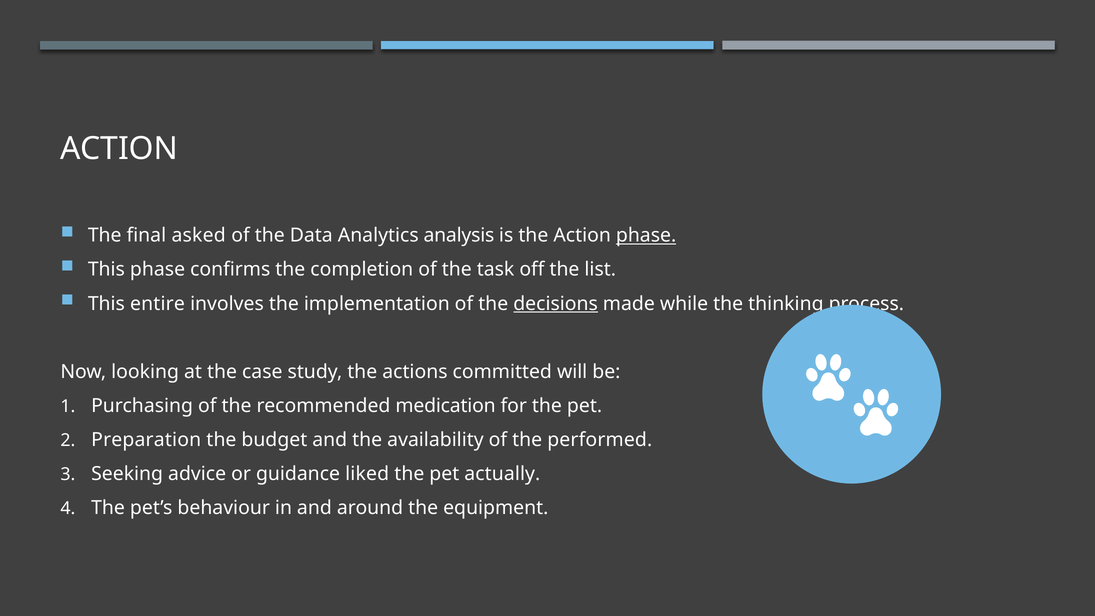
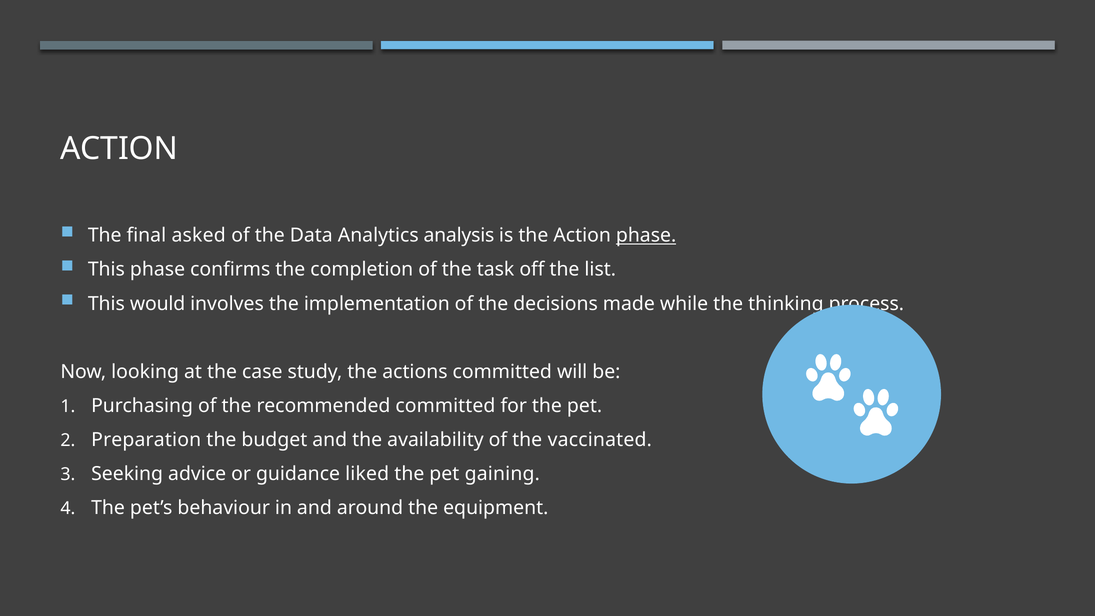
entire: entire -> would
decisions underline: present -> none
recommended medication: medication -> committed
performed: performed -> vaccinated
actually: actually -> gaining
